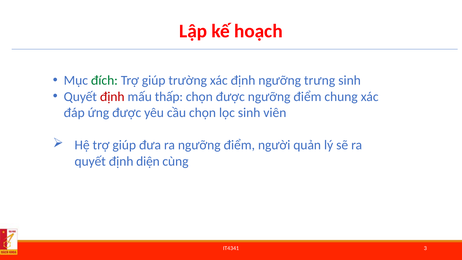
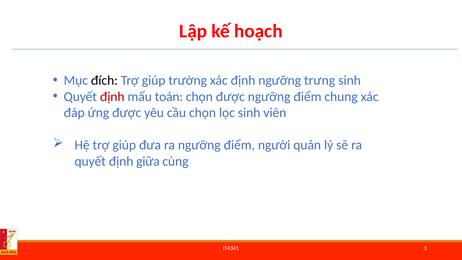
đích colour: green -> black
thấp: thấp -> toán
diện: diện -> giữa
